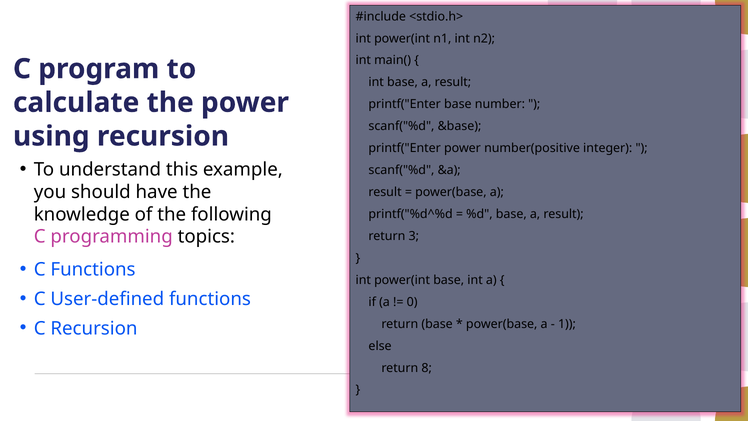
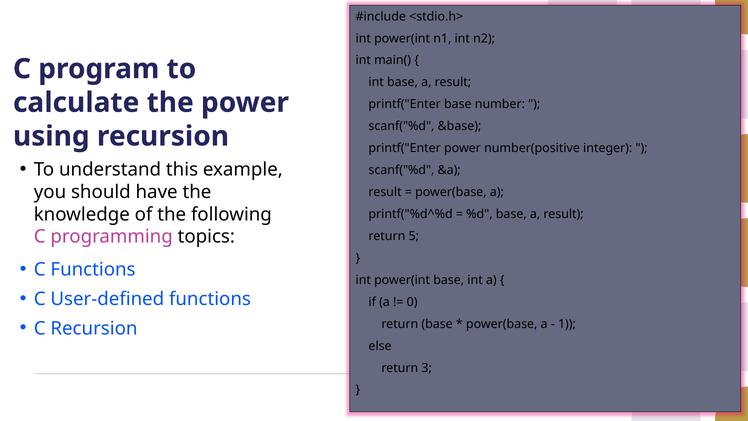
3: 3 -> 5
8: 8 -> 3
